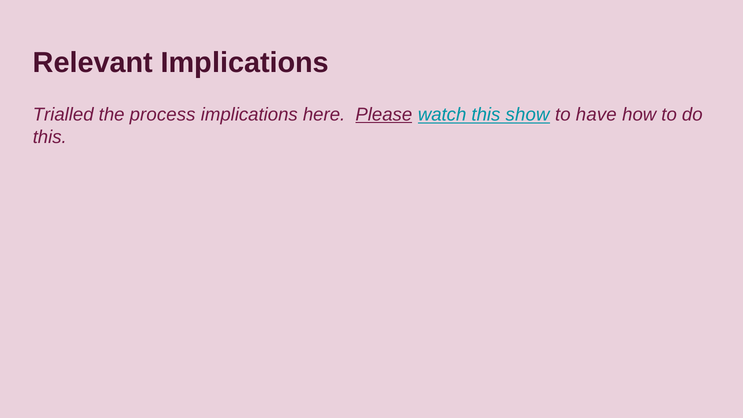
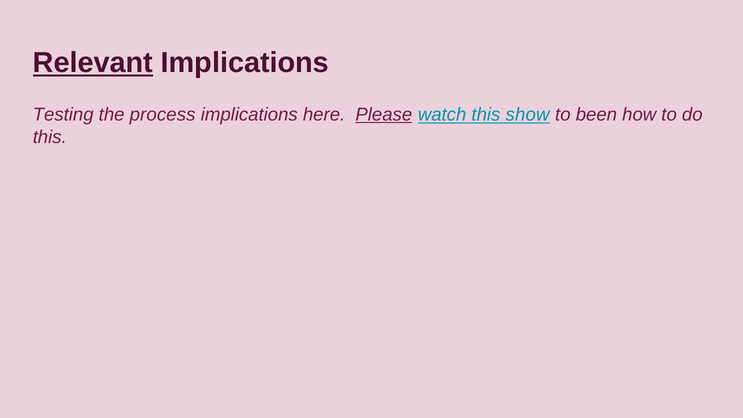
Relevant underline: none -> present
Trialled: Trialled -> Testing
have: have -> been
